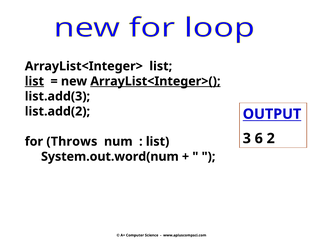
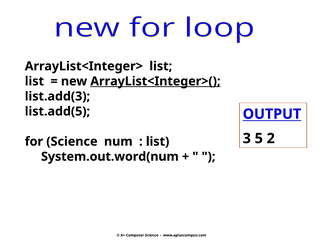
list at (34, 81) underline: present -> none
list.add(2: list.add(2 -> list.add(5
6: 6 -> 5
for Throws: Throws -> Science
